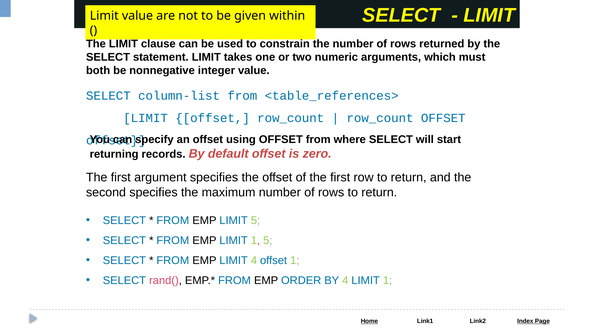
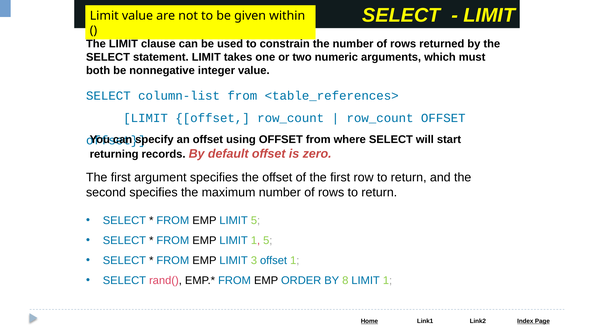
LIMIT 4: 4 -> 3
BY 4: 4 -> 8
